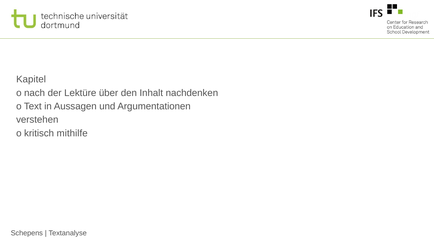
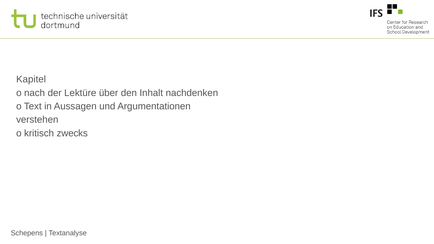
mithilfe: mithilfe -> zwecks
